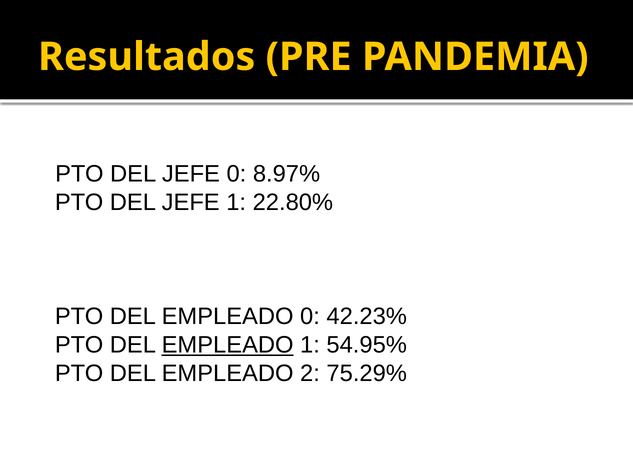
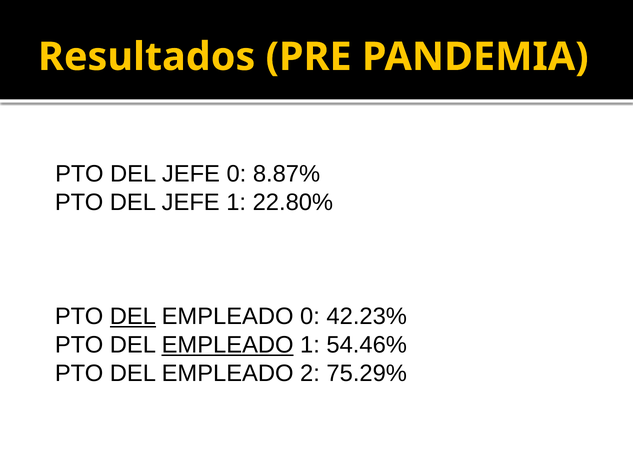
8.97%: 8.97% -> 8.87%
DEL at (133, 316) underline: none -> present
54.95%: 54.95% -> 54.46%
